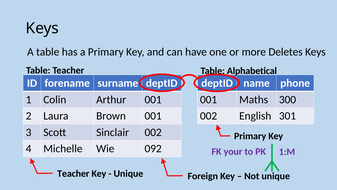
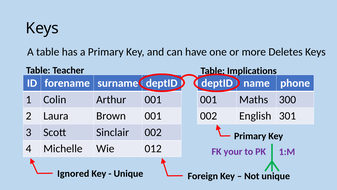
Alphabetical: Alphabetical -> Implications
092: 092 -> 012
Teacher at (73, 173): Teacher -> Ignored
